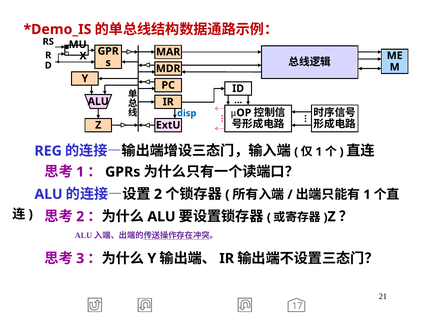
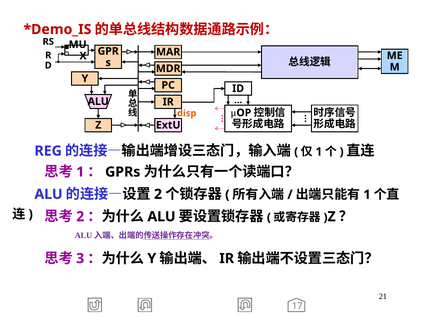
disp colour: blue -> orange
